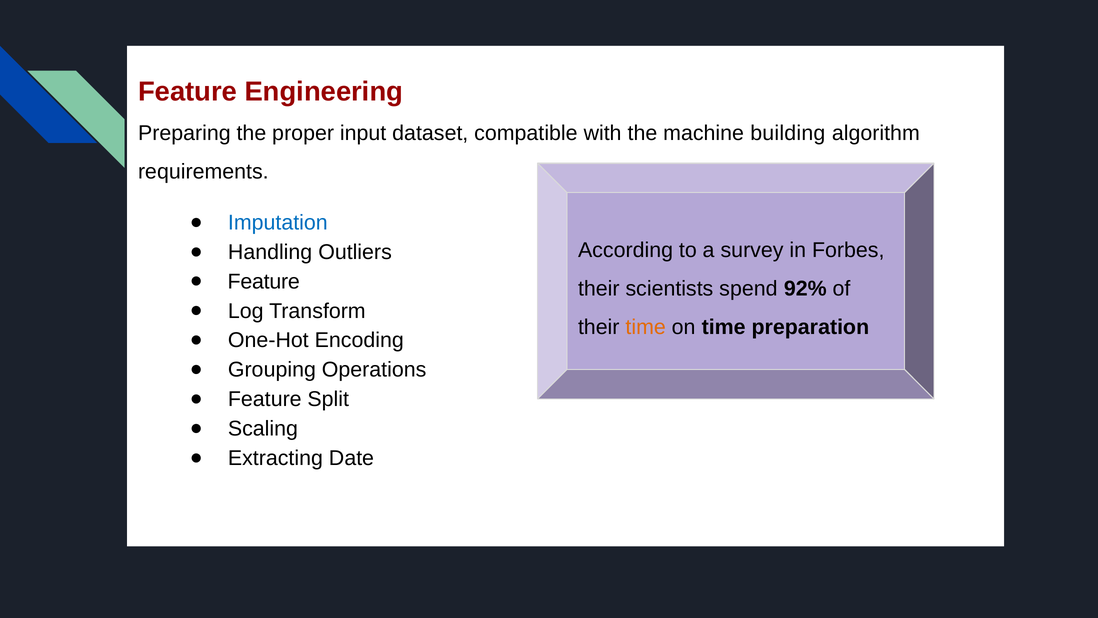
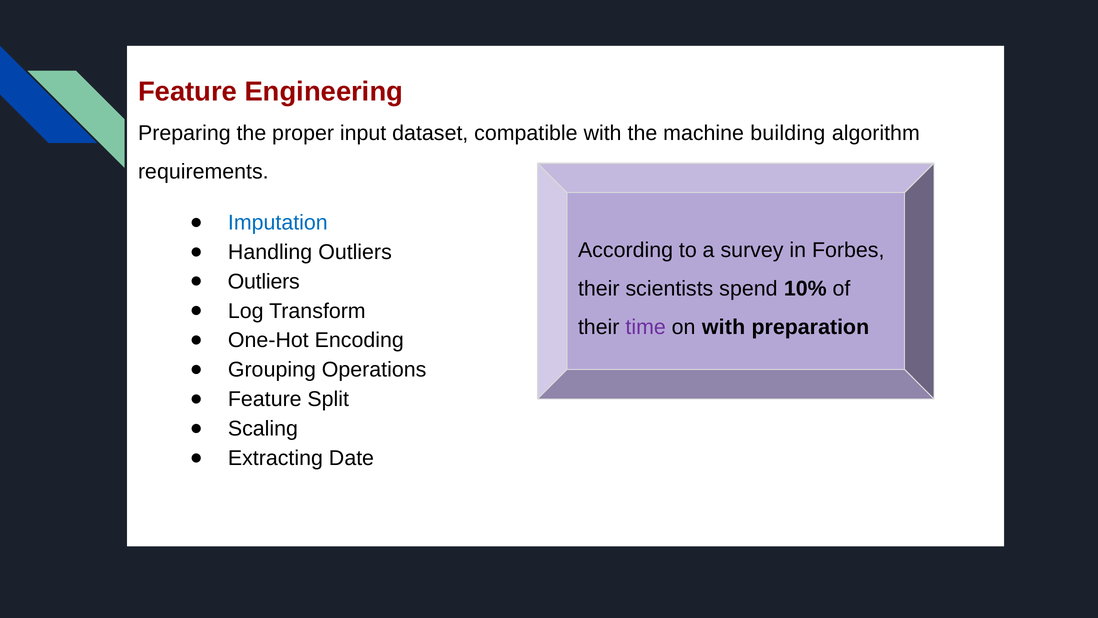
Feature at (264, 281): Feature -> Outliers
92%: 92% -> 10%
time at (646, 327) colour: orange -> purple
on time: time -> with
